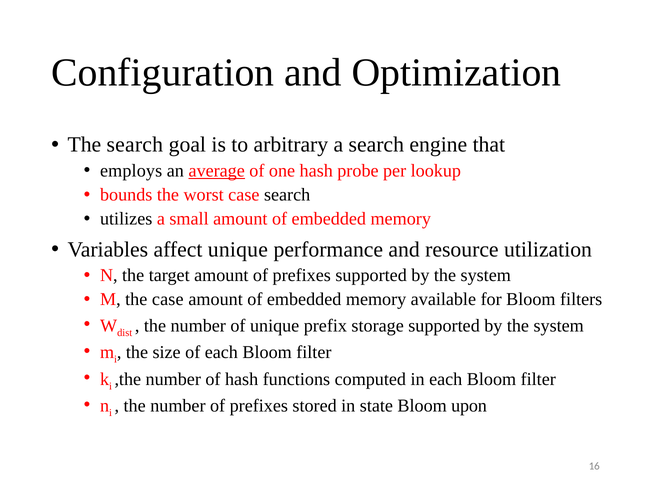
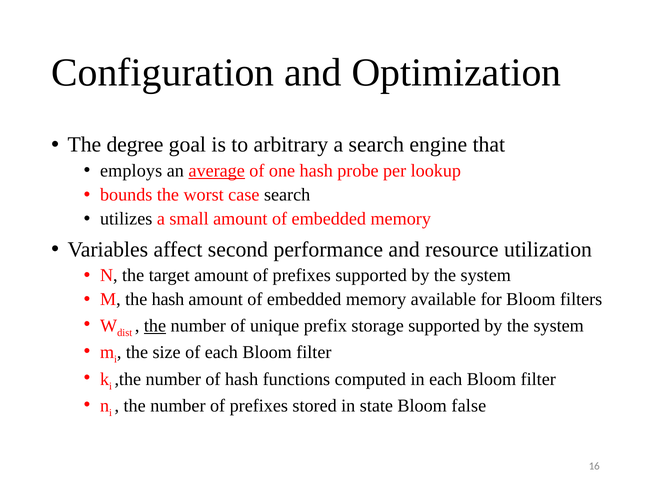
The search: search -> degree
affect unique: unique -> second
the case: case -> hash
the at (155, 326) underline: none -> present
upon: upon -> false
